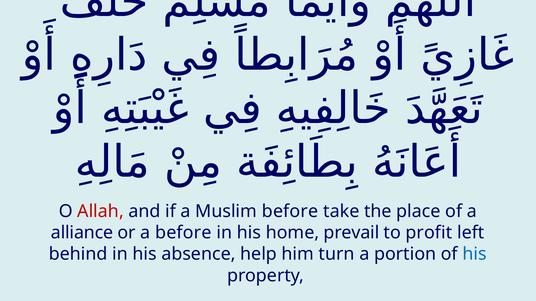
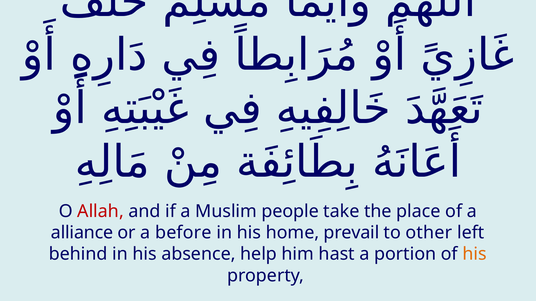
Muslim before: before -> people
profit: profit -> other
turn: turn -> hast
his at (475, 255) colour: blue -> orange
